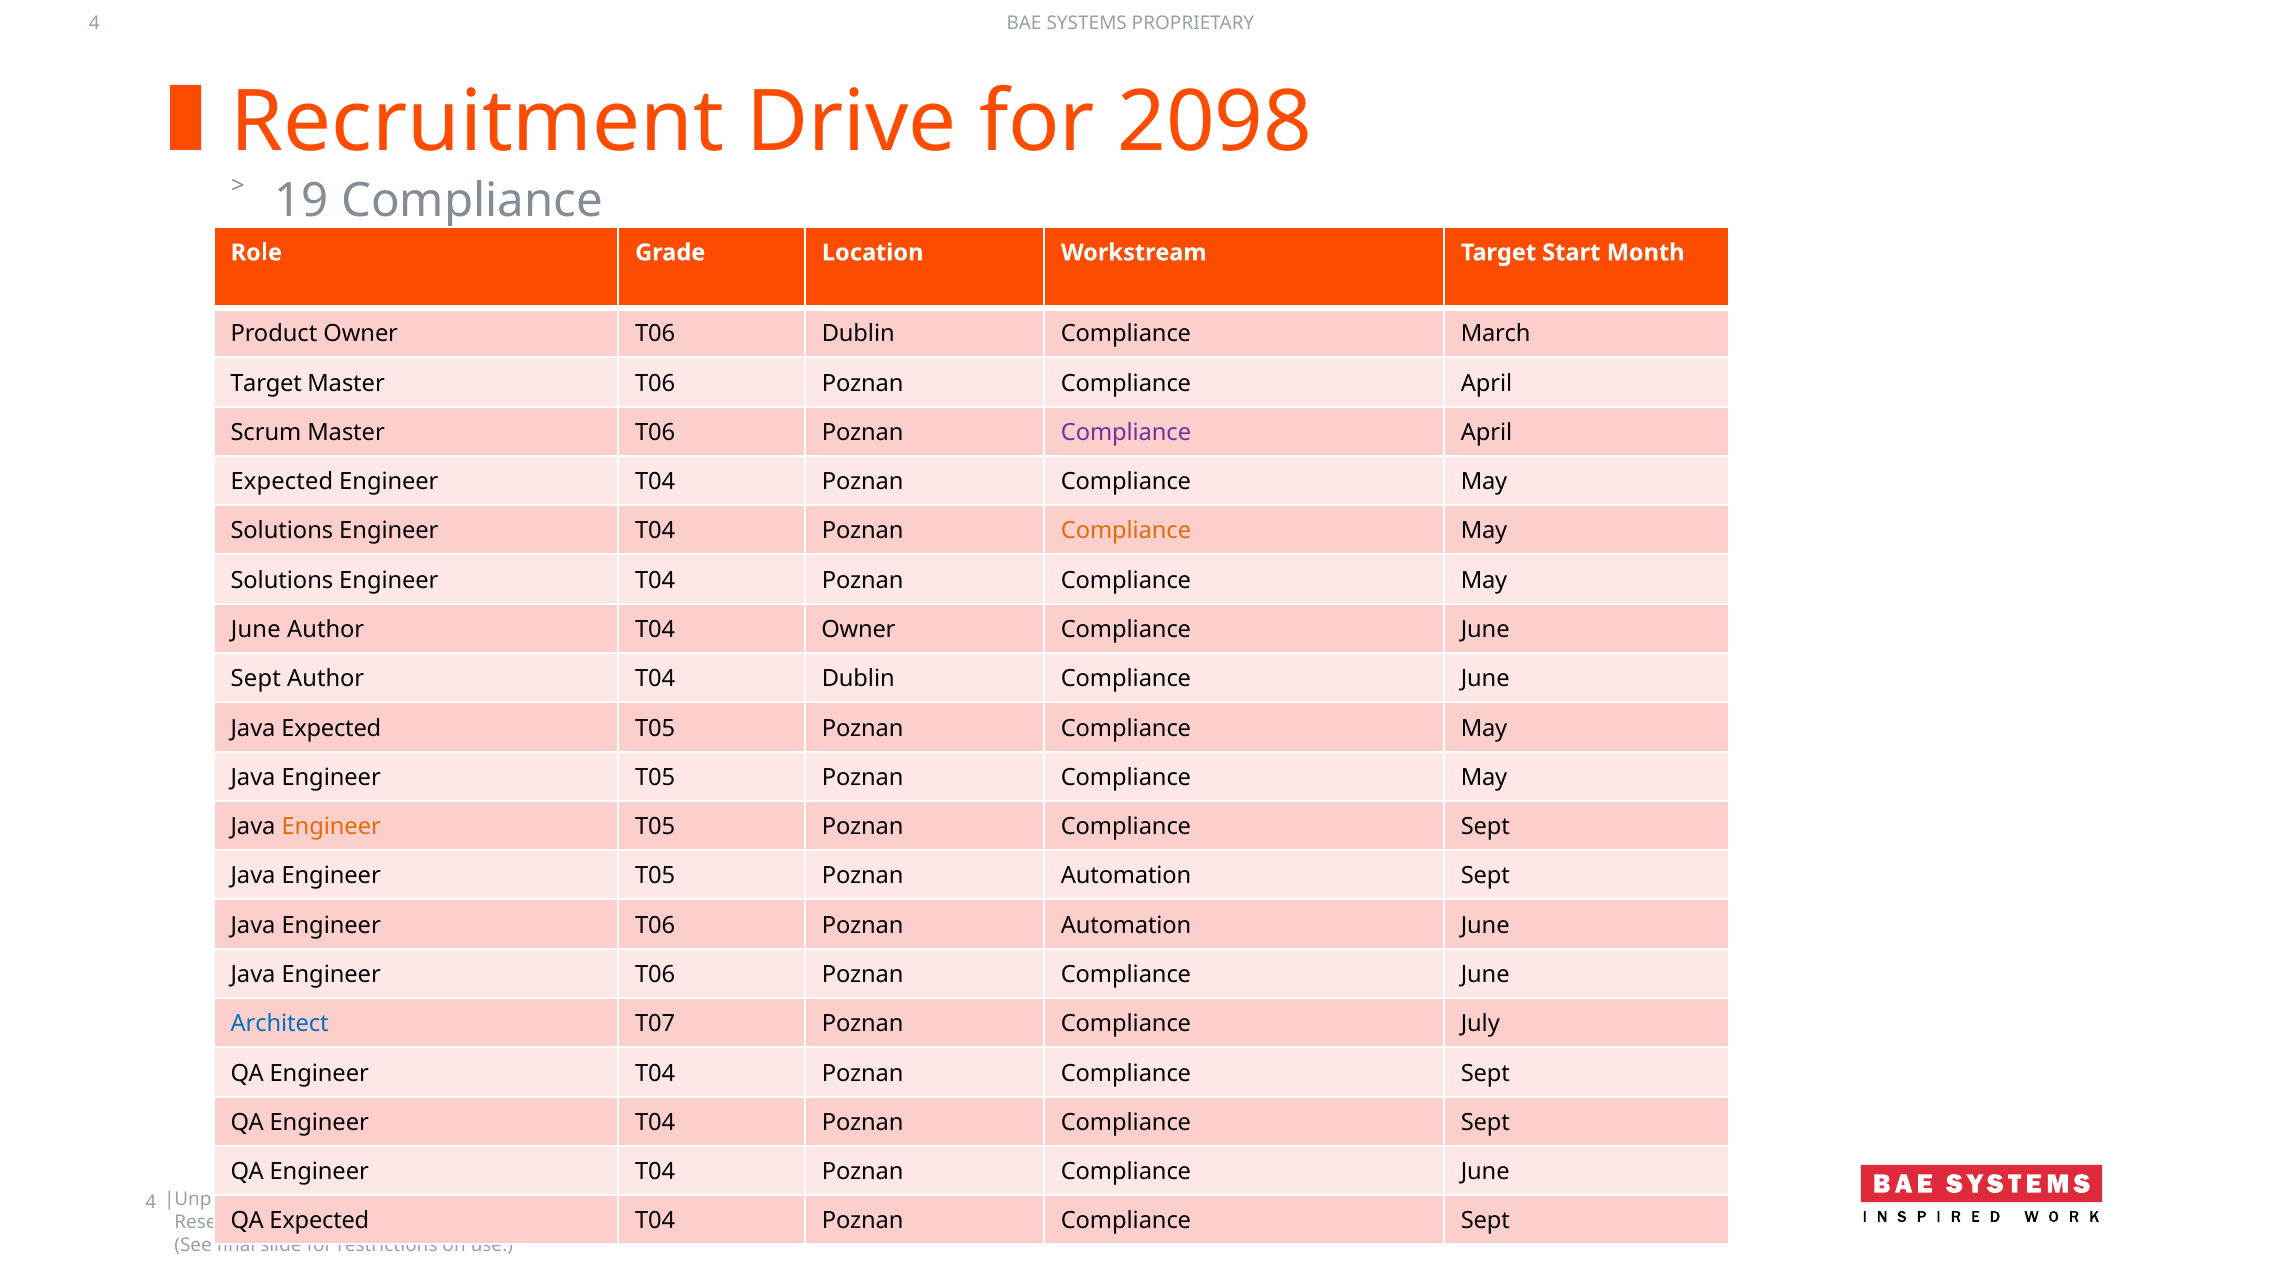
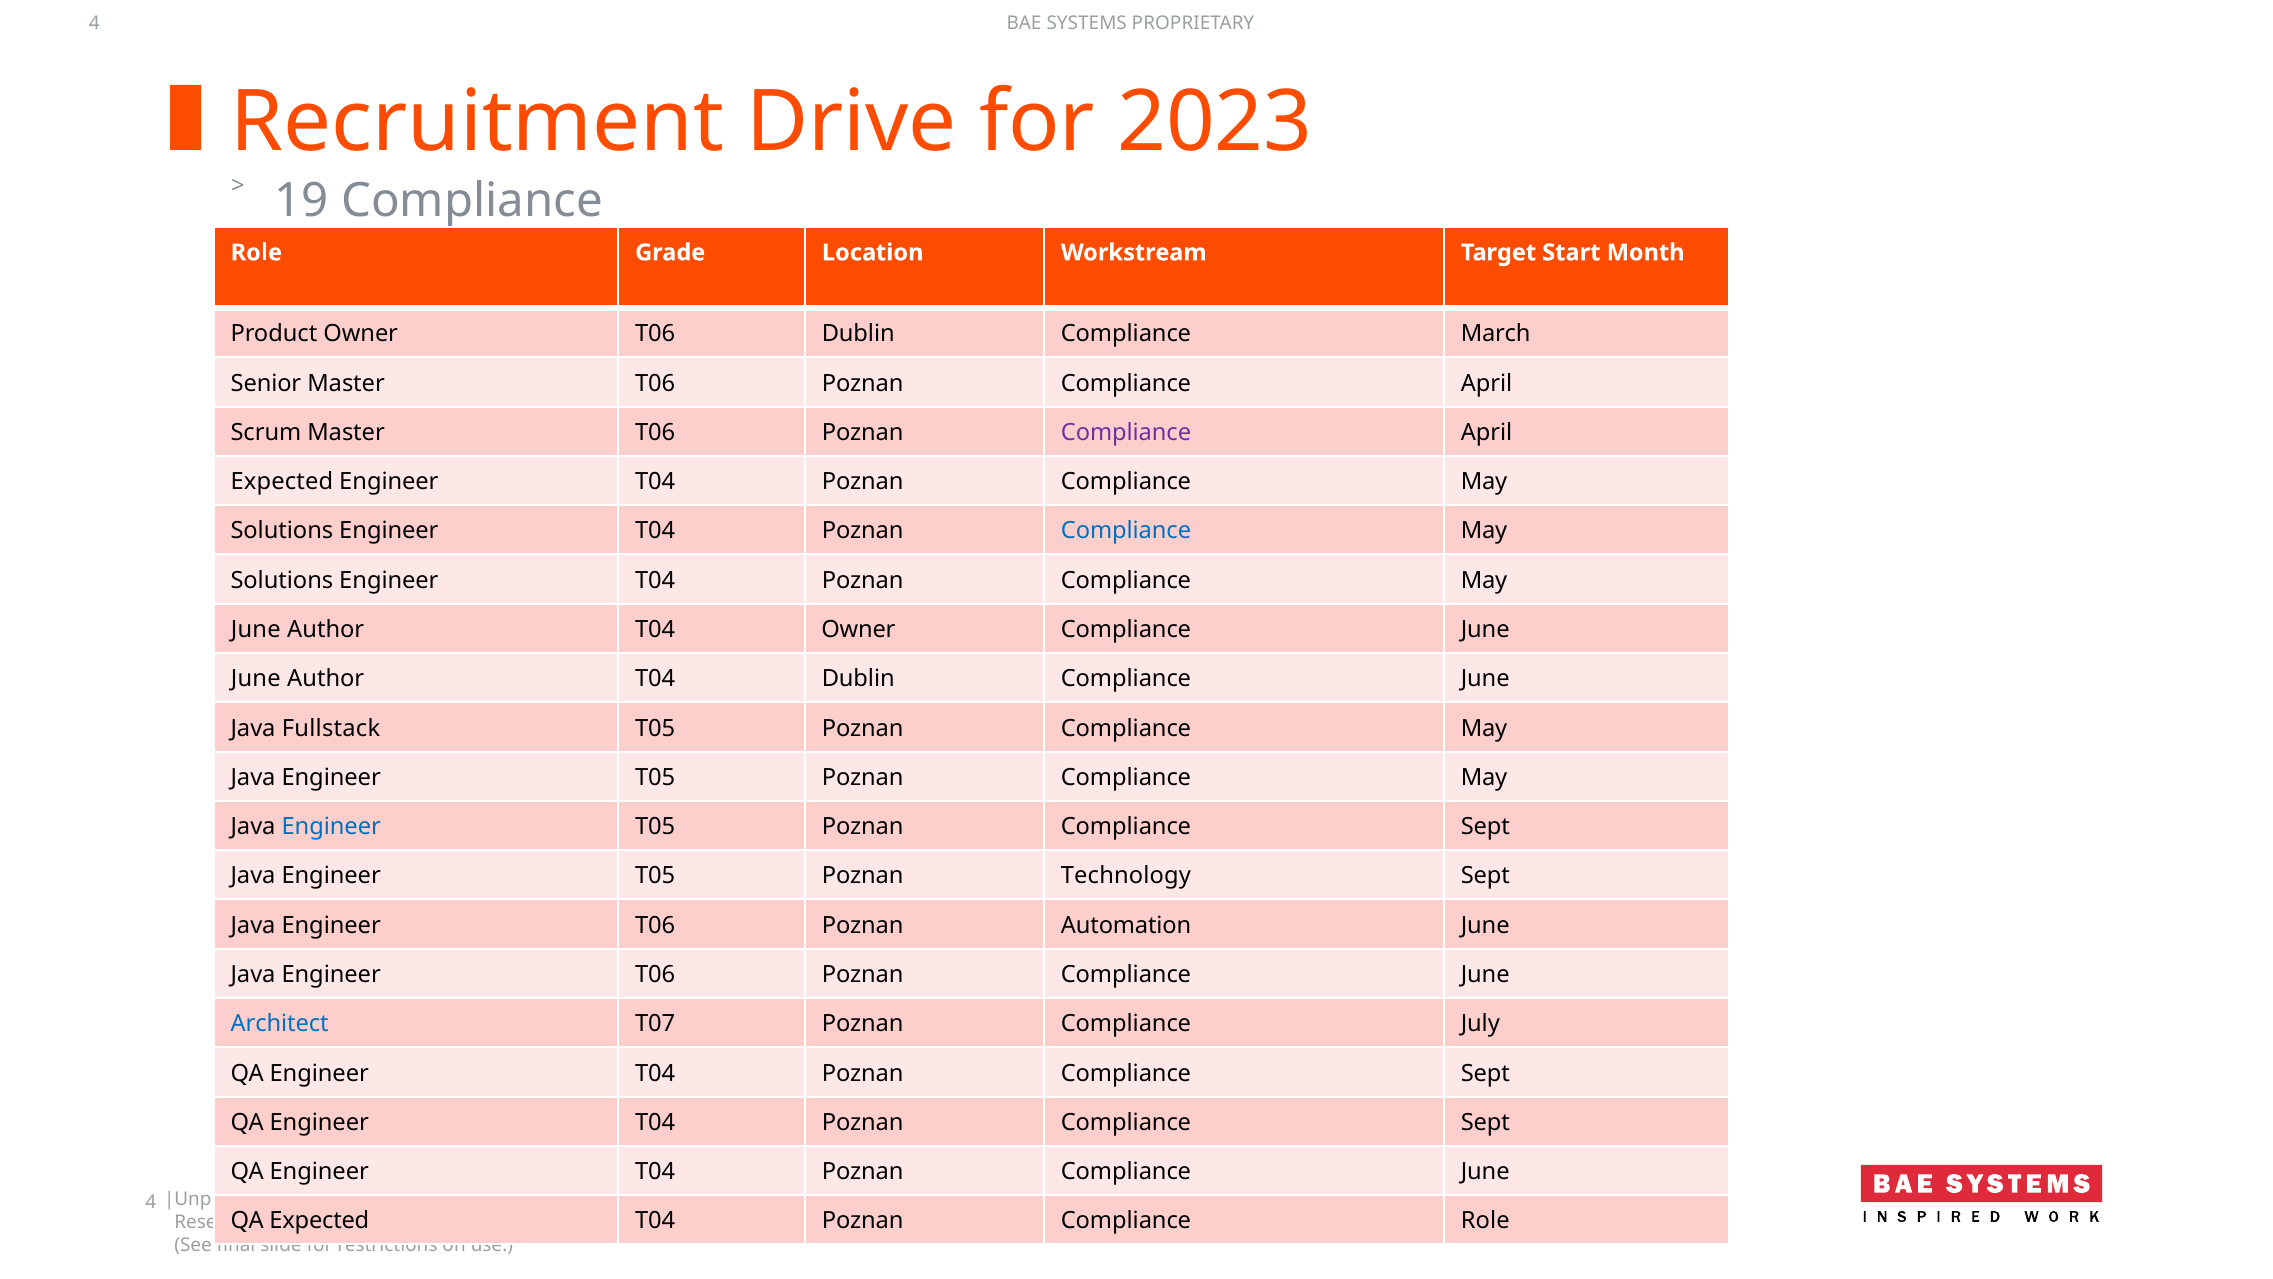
2098: 2098 -> 2023
Target at (266, 383): Target -> Senior
Compliance at (1126, 531) colour: orange -> blue
Sept at (256, 679): Sept -> June
Java Expected: Expected -> Fullstack
Engineer at (331, 827) colour: orange -> blue
T05 Poznan Automation: Automation -> Technology
Sept at (1485, 1221): Sept -> Role
